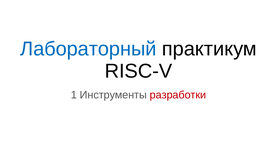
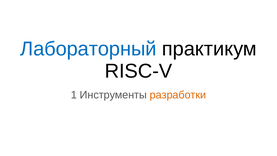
разработки colour: red -> orange
